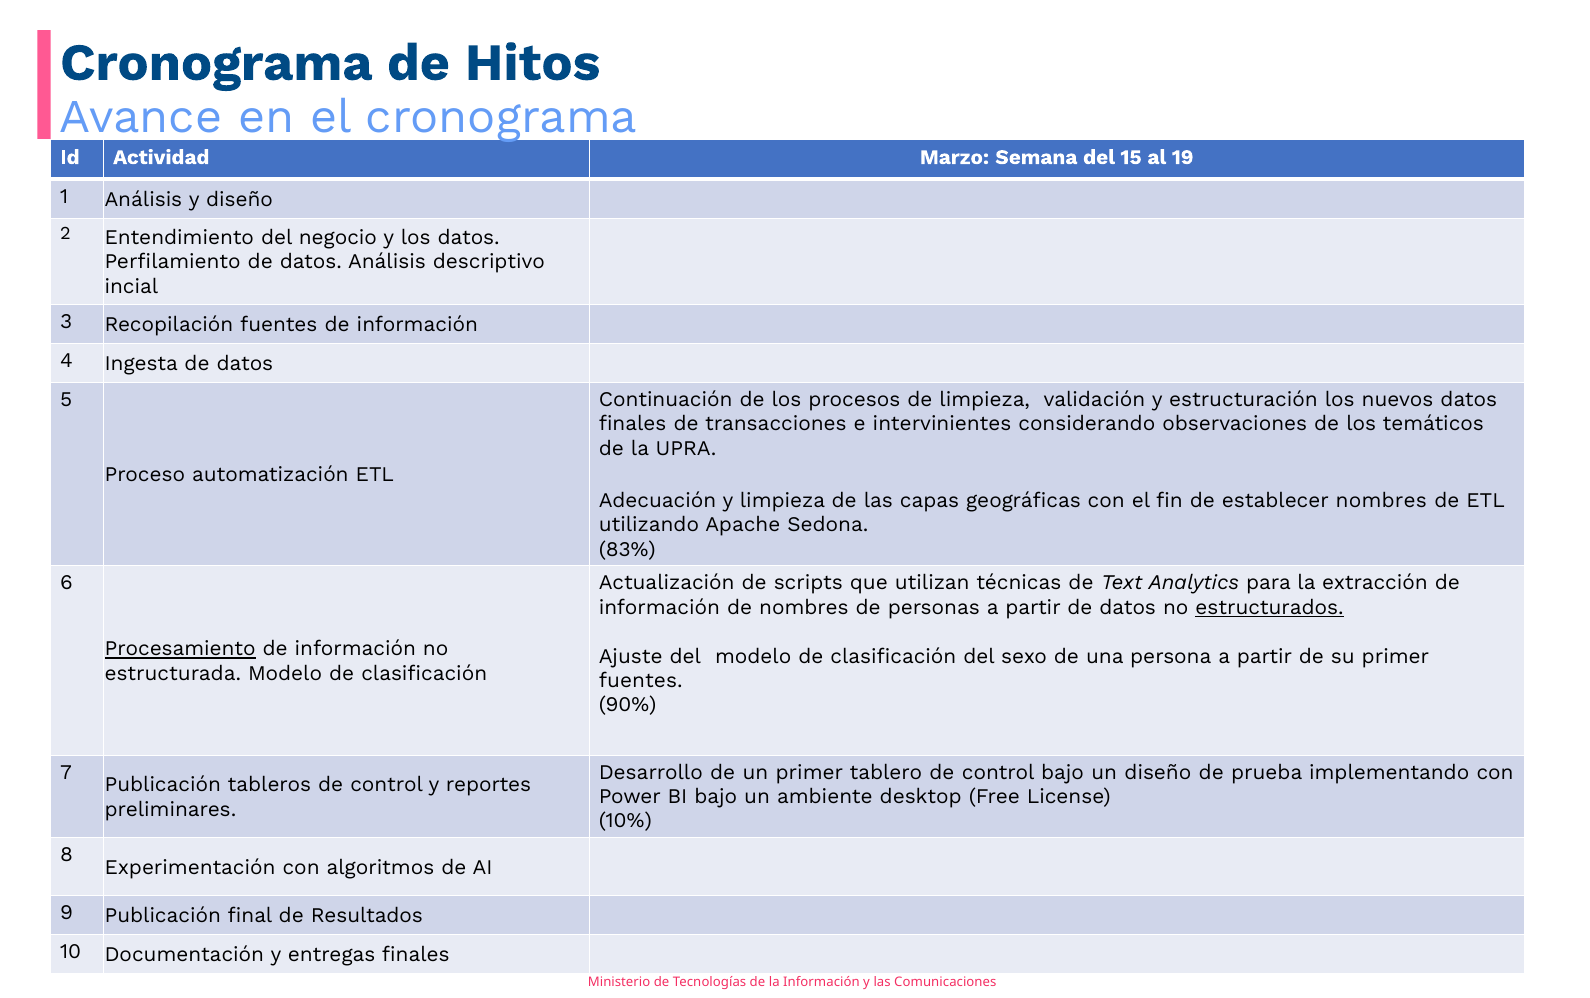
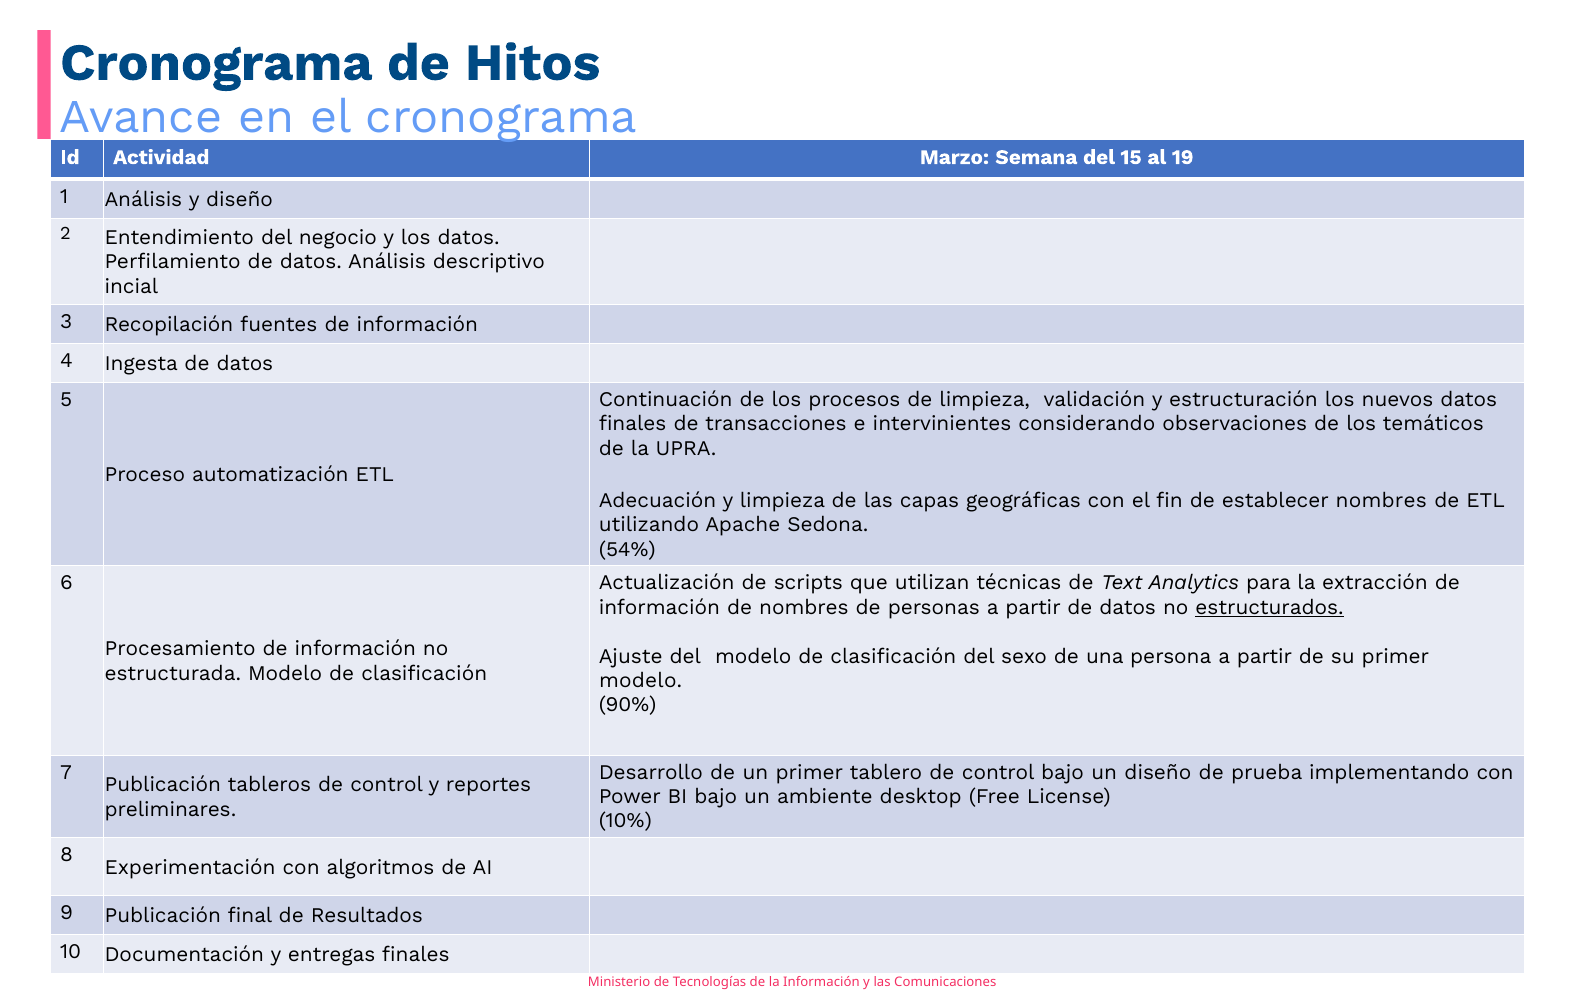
83%: 83% -> 54%
Procesamiento underline: present -> none
fuentes at (641, 681): fuentes -> modelo
